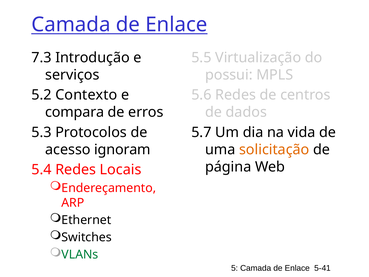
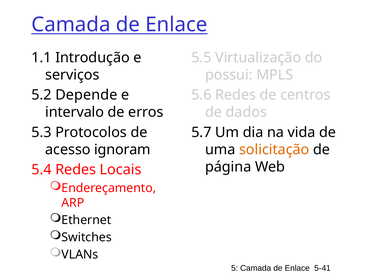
7.3: 7.3 -> 1.1
Contexto: Contexto -> Depende
compara: compara -> intervalo
VLANs colour: green -> black
